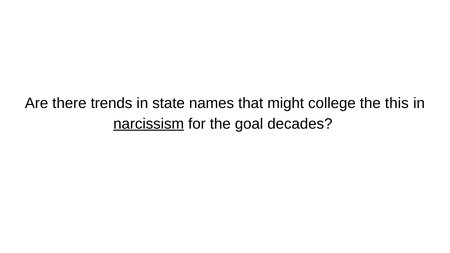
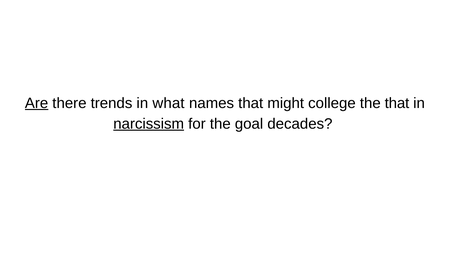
Are underline: none -> present
state: state -> what
the this: this -> that
